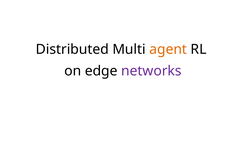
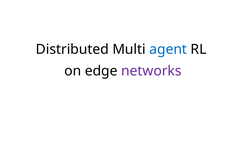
agent colour: orange -> blue
